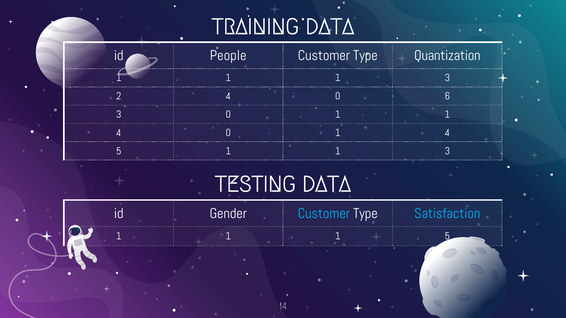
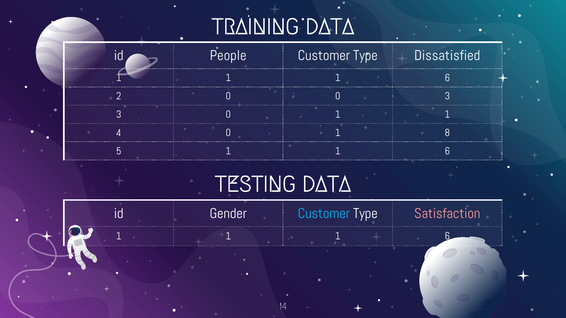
Quantization: Quantization -> Dissatisfied
3 at (447, 78): 3 -> 6
2 4: 4 -> 0
0 6: 6 -> 3
0 1 4: 4 -> 8
5 1 1 3: 3 -> 6
Satisfaction colour: light blue -> pink
5 at (447, 237): 5 -> 6
